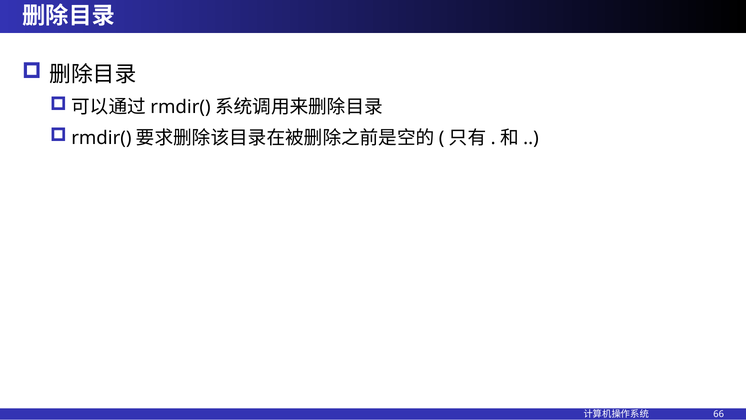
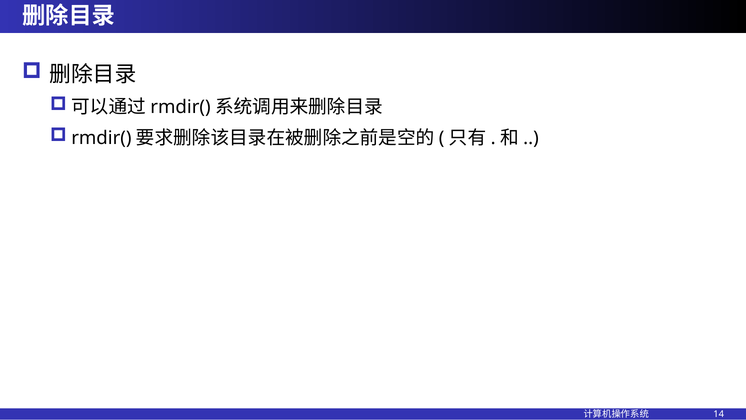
66: 66 -> 14
